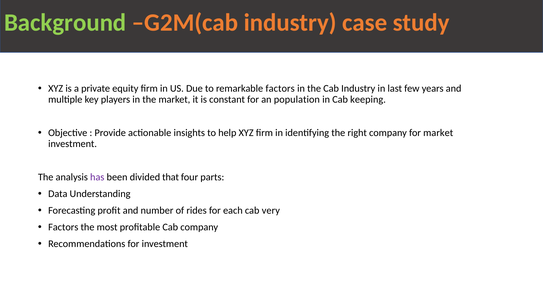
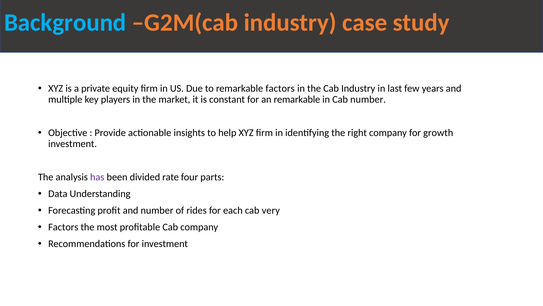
Background colour: light green -> light blue
an population: population -> remarkable
Cab keeping: keeping -> number
for market: market -> growth
that: that -> rate
